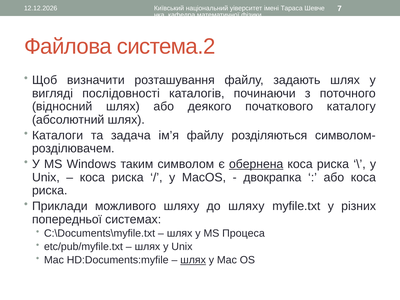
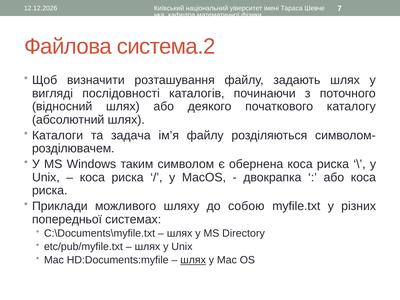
обернена underline: present -> none
до шляху: шляху -> собою
Процеса: Процеса -> Directory
